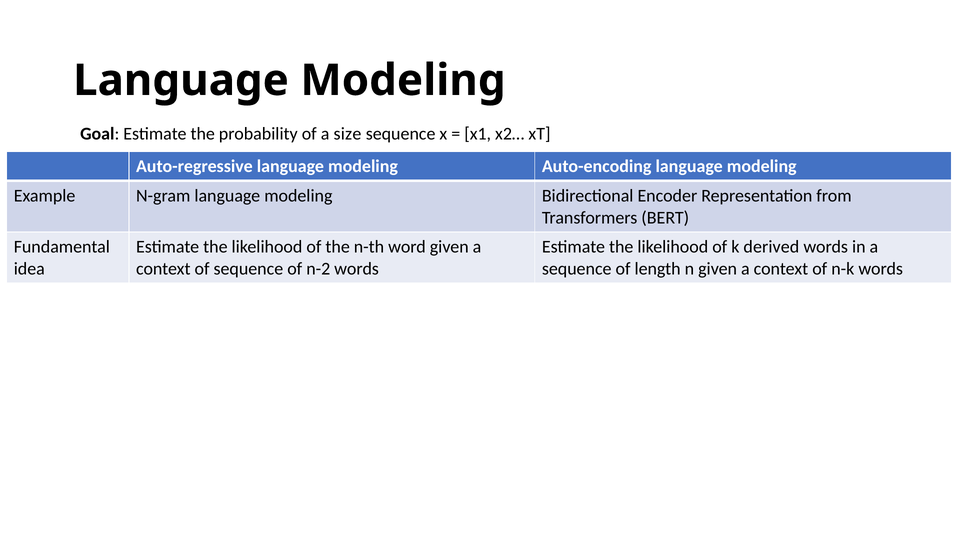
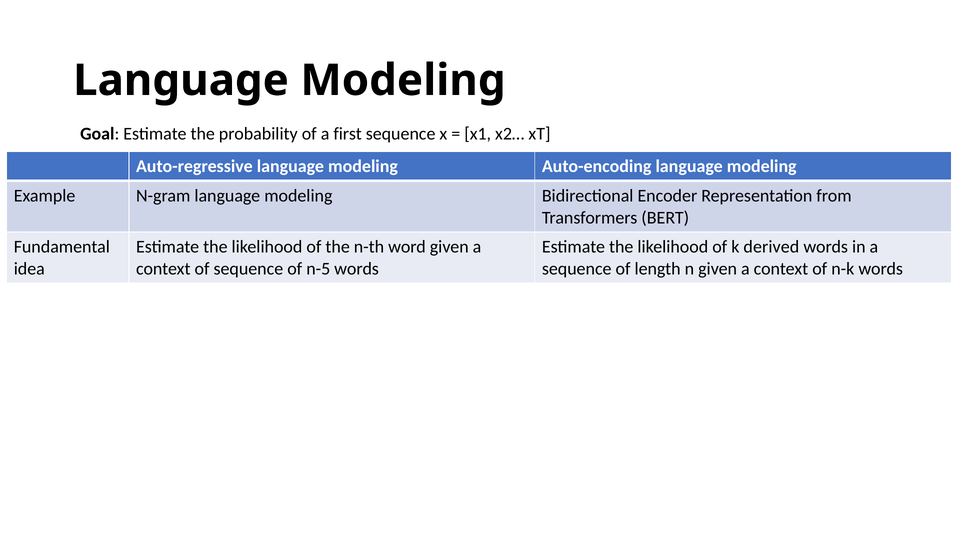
size: size -> first
n-2: n-2 -> n-5
